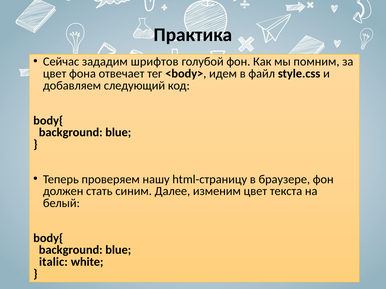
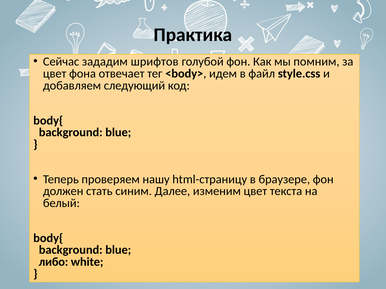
italic: italic -> либо
